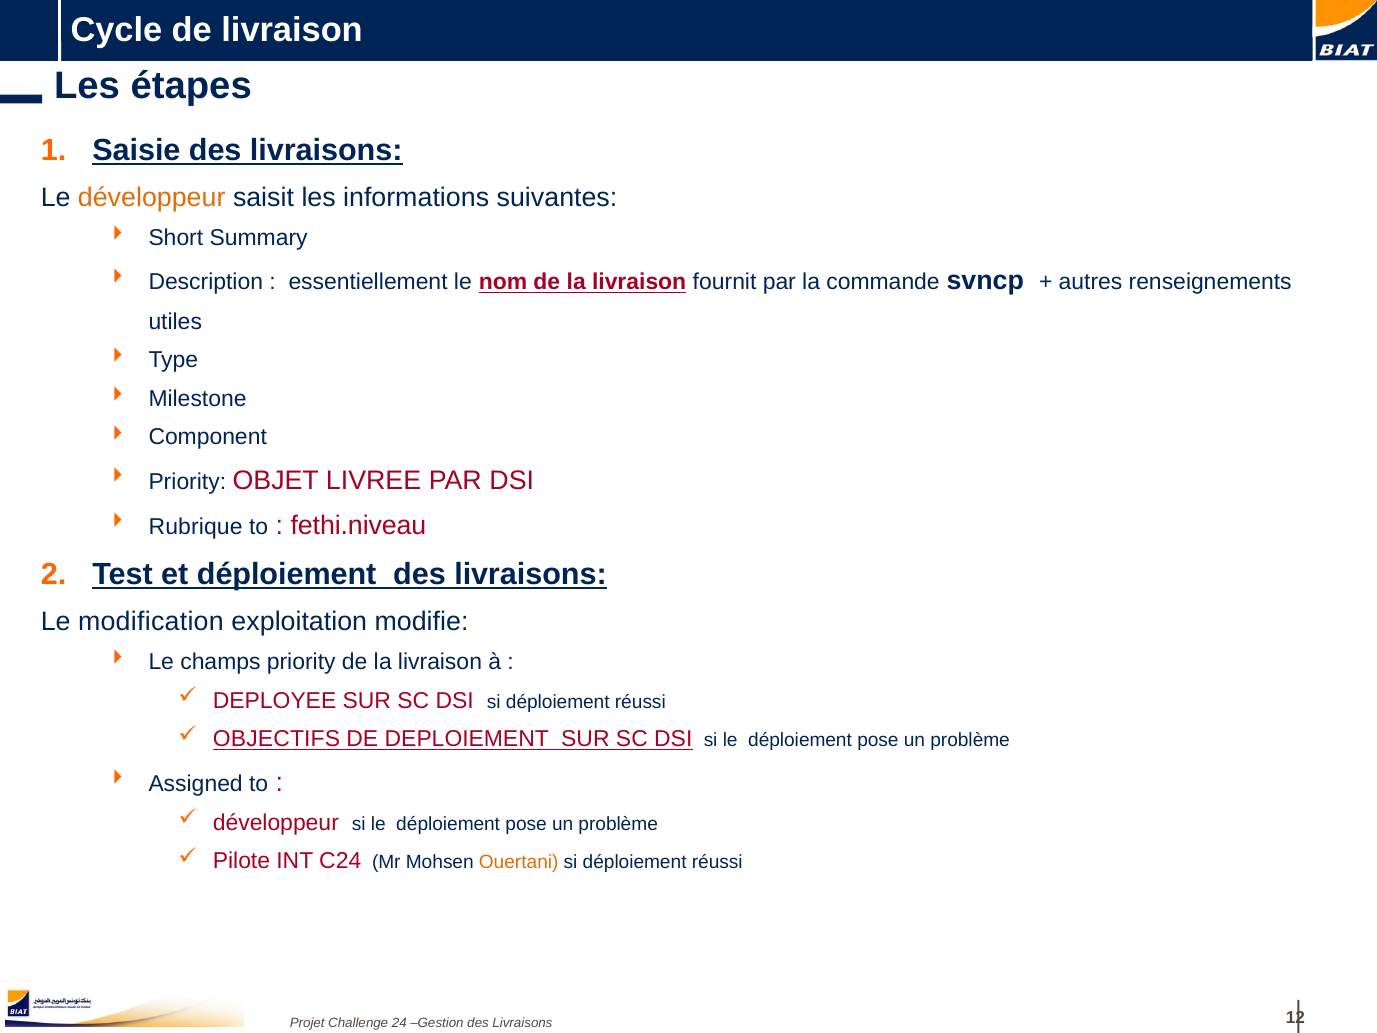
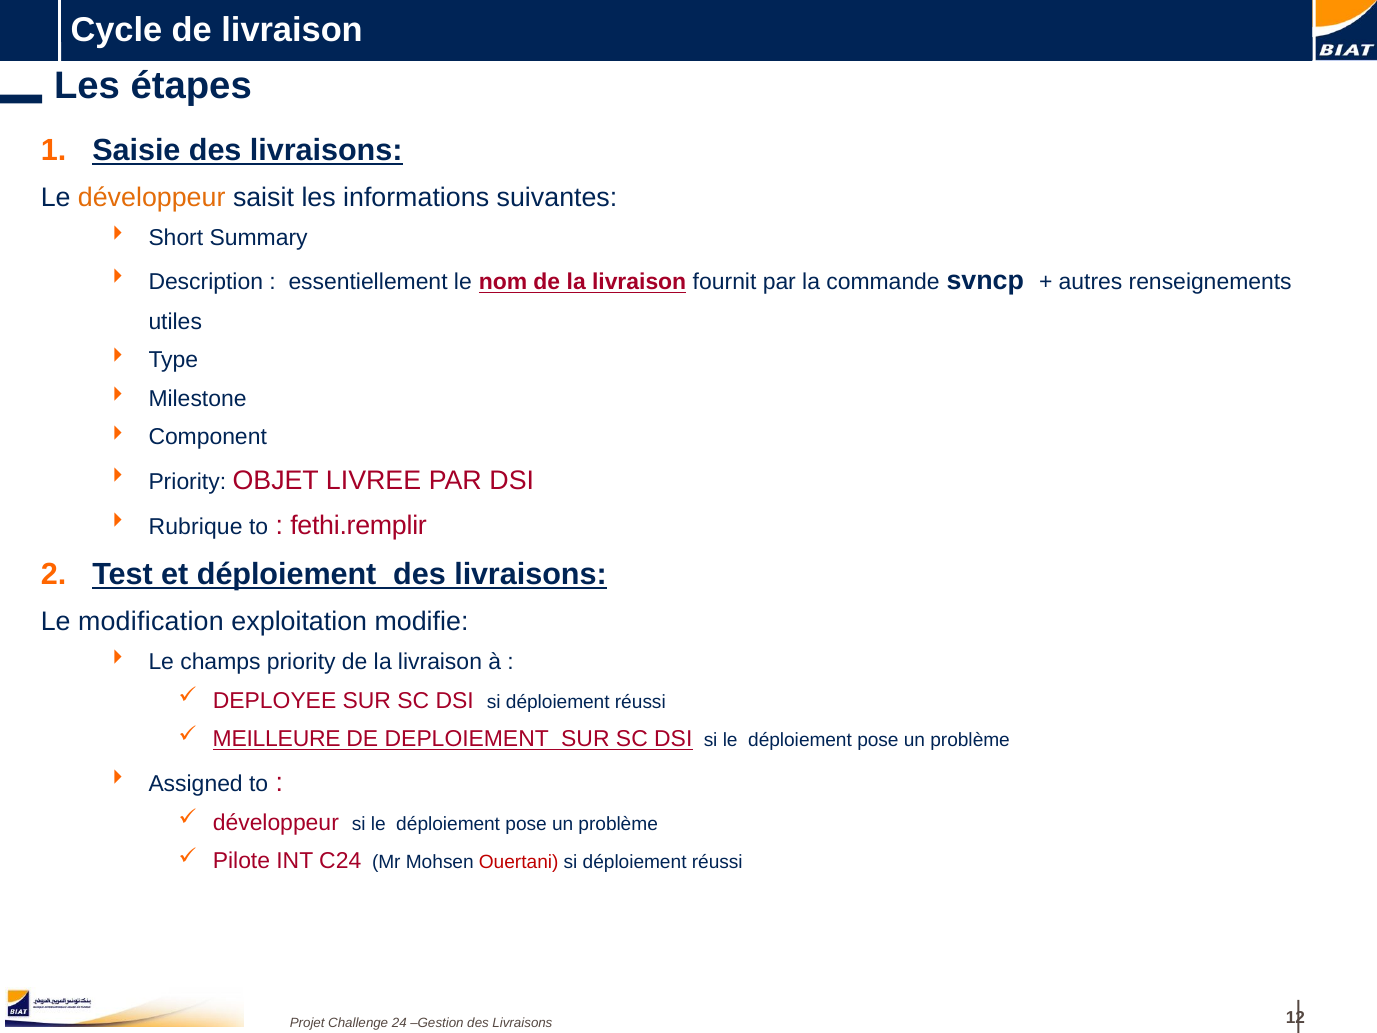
fethi.niveau: fethi.niveau -> fethi.remplir
OBJECTIFS: OBJECTIFS -> MEILLEURE
Ouertani colour: orange -> red
